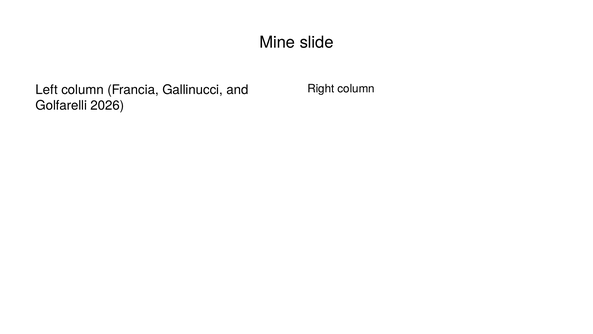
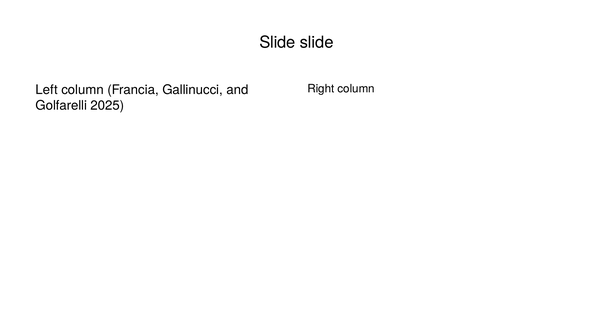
Mine at (277, 42): Mine -> Slide
2026: 2026 -> 2025
